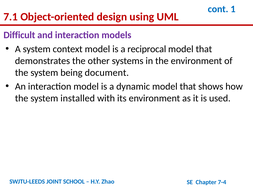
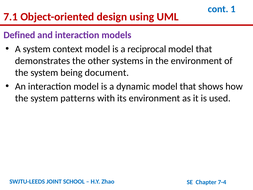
Difficult: Difficult -> Defined
installed: installed -> patterns
